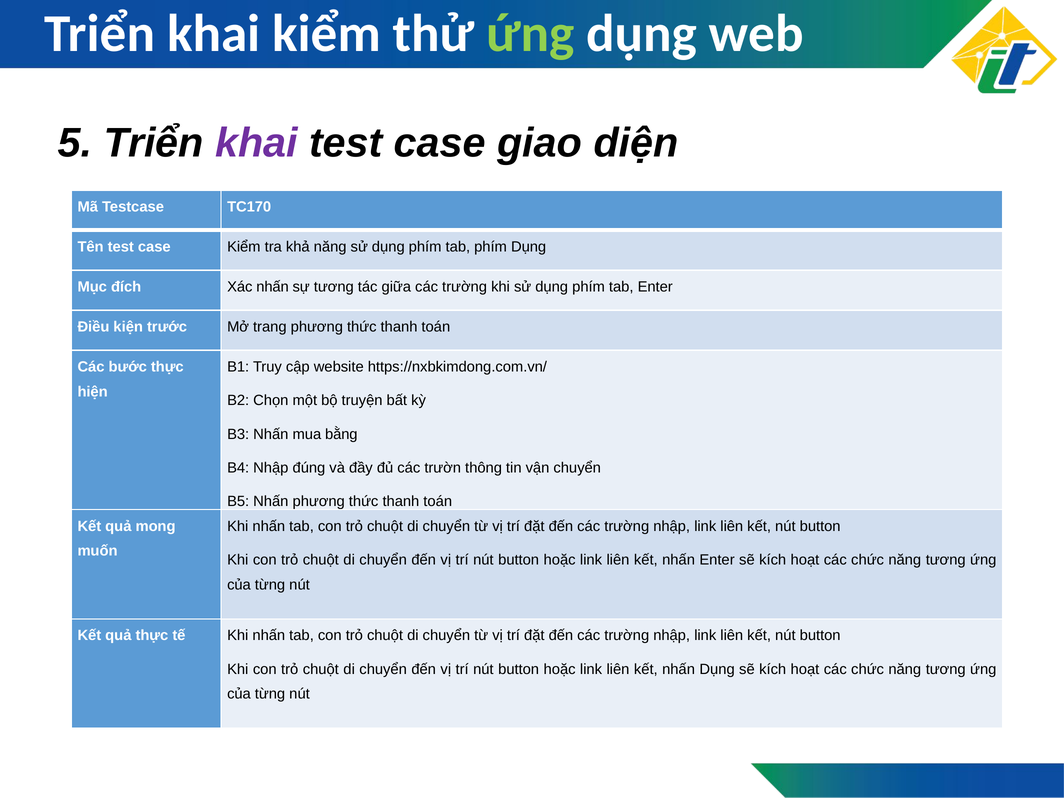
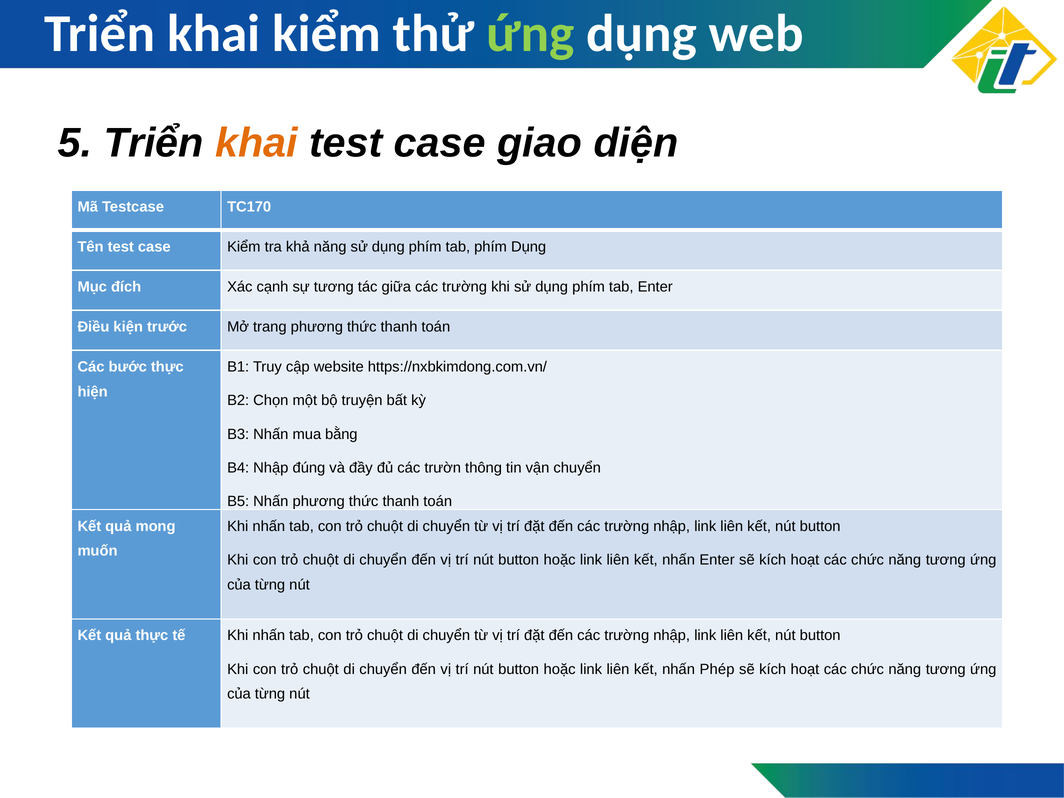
khai at (256, 143) colour: purple -> orange
Xác nhấn: nhấn -> cạnh
nhấn Dụng: Dụng -> Phép
